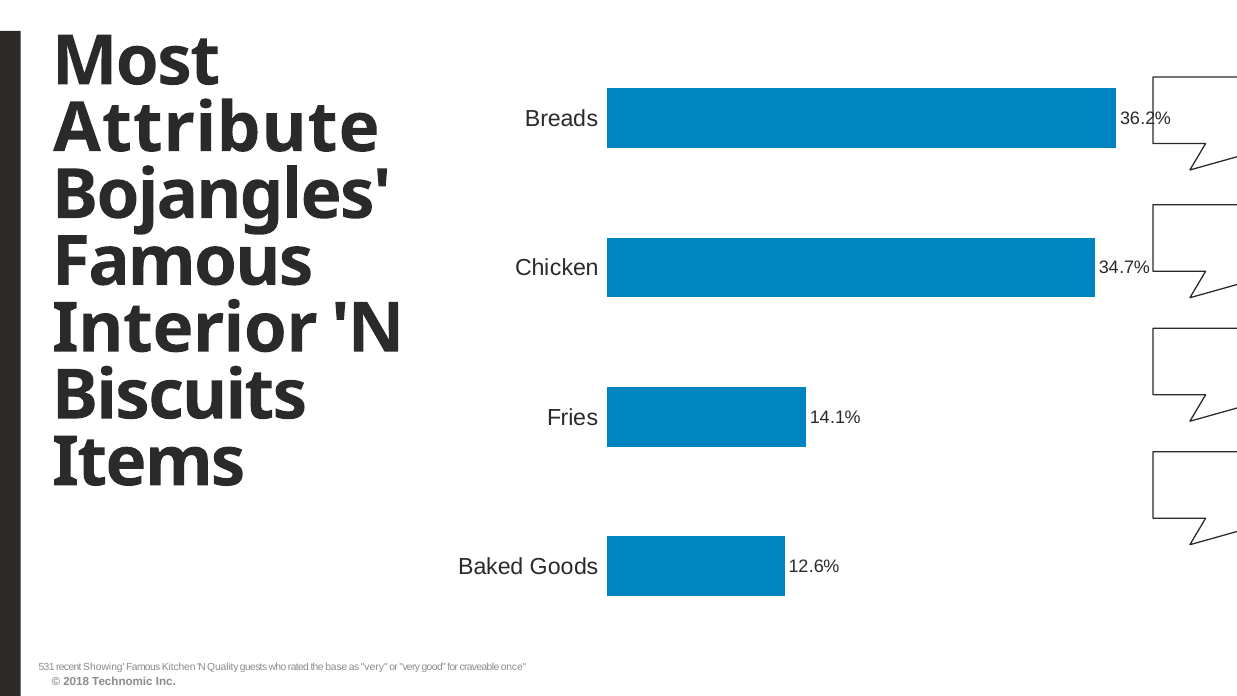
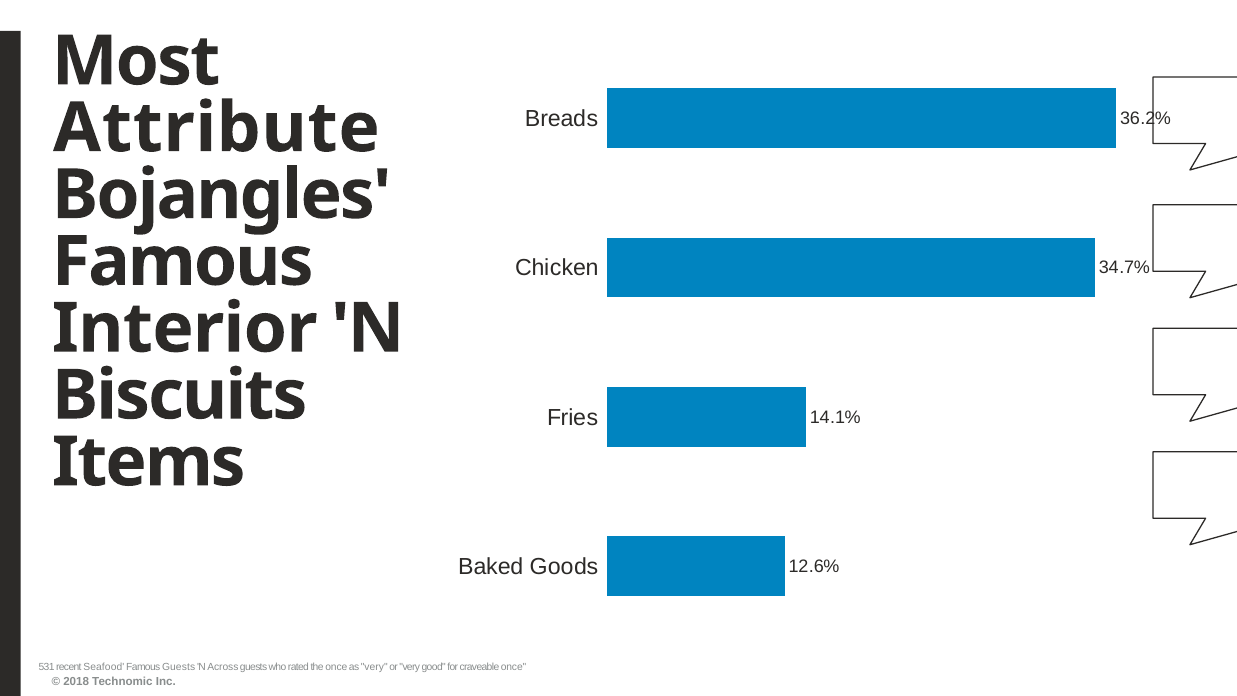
Showing: Showing -> Seafood
Famous Kitchen: Kitchen -> Guests
Quality: Quality -> Across
the base: base -> once
